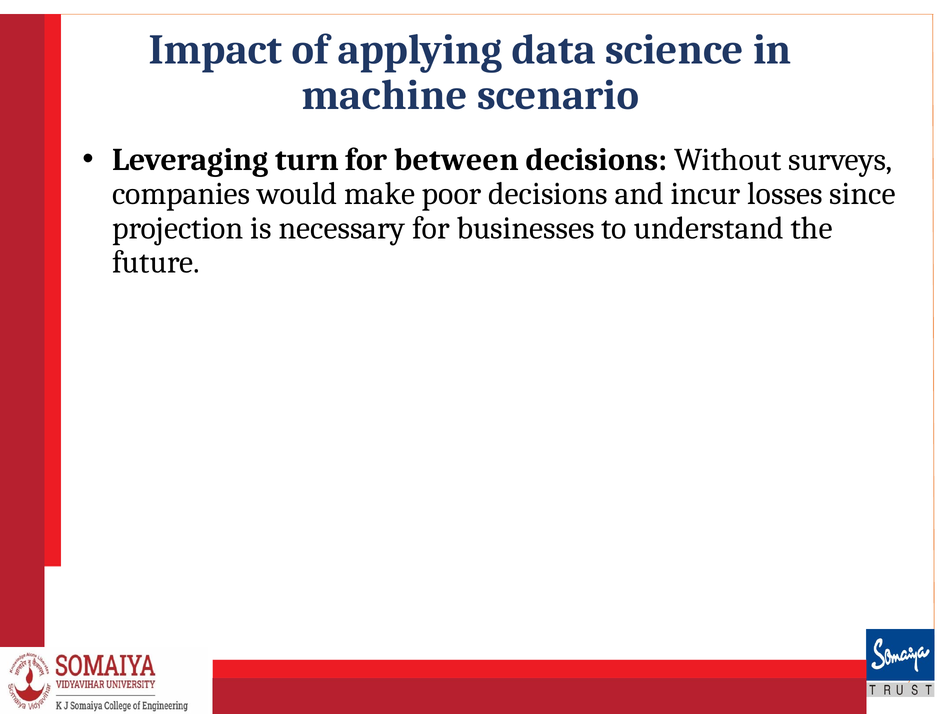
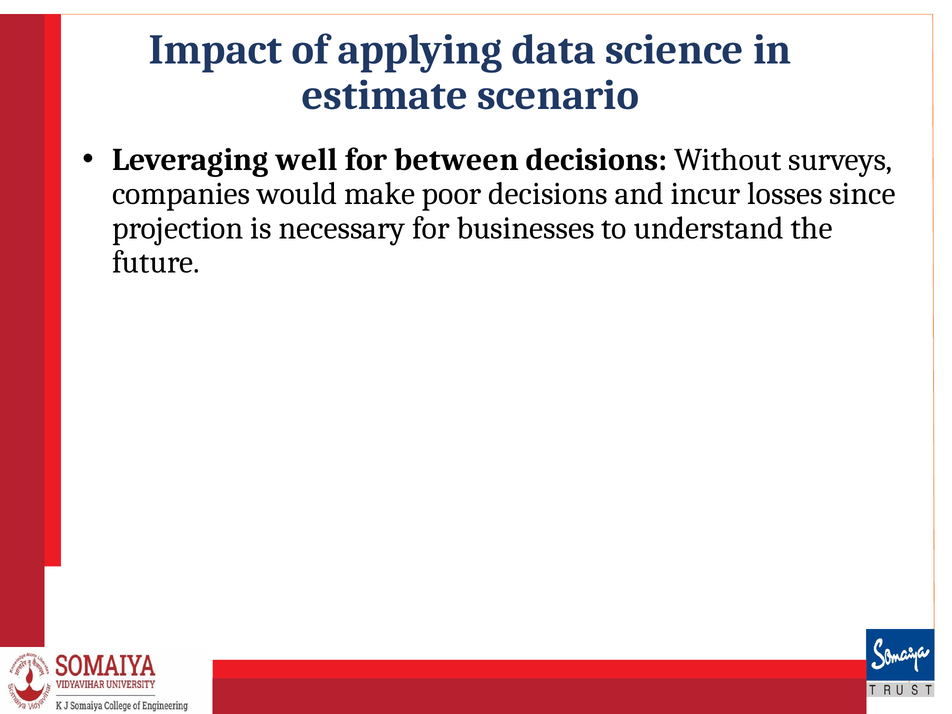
machine: machine -> estimate
turn: turn -> well
